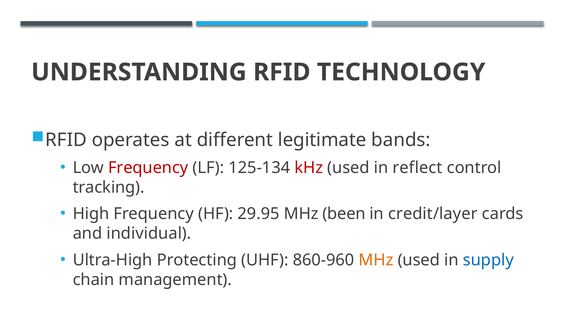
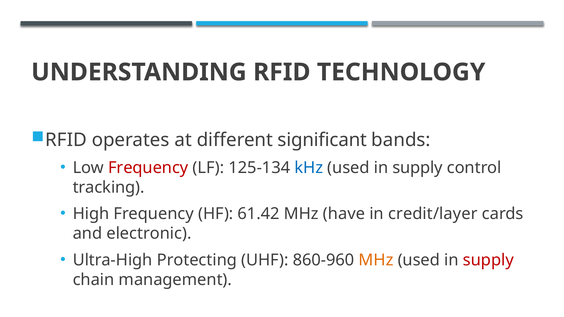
legitimate: legitimate -> significant
kHz colour: red -> blue
reflect at (418, 168): reflect -> supply
29.95: 29.95 -> 61.42
been: been -> have
individual: individual -> electronic
supply at (488, 260) colour: blue -> red
